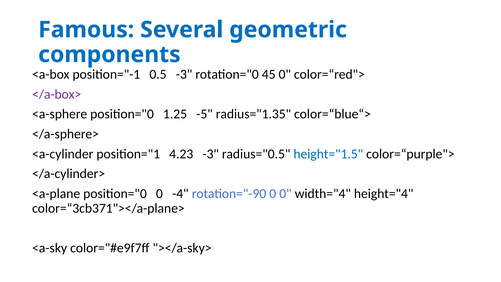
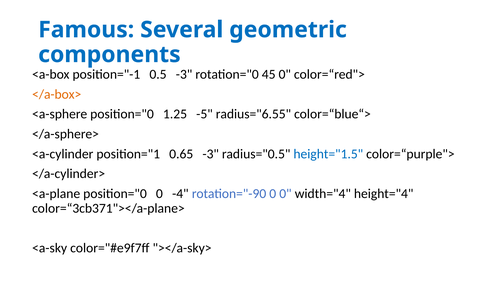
</a-box> colour: purple -> orange
radius="1.35: radius="1.35 -> radius="6.55
4.23: 4.23 -> 0.65
